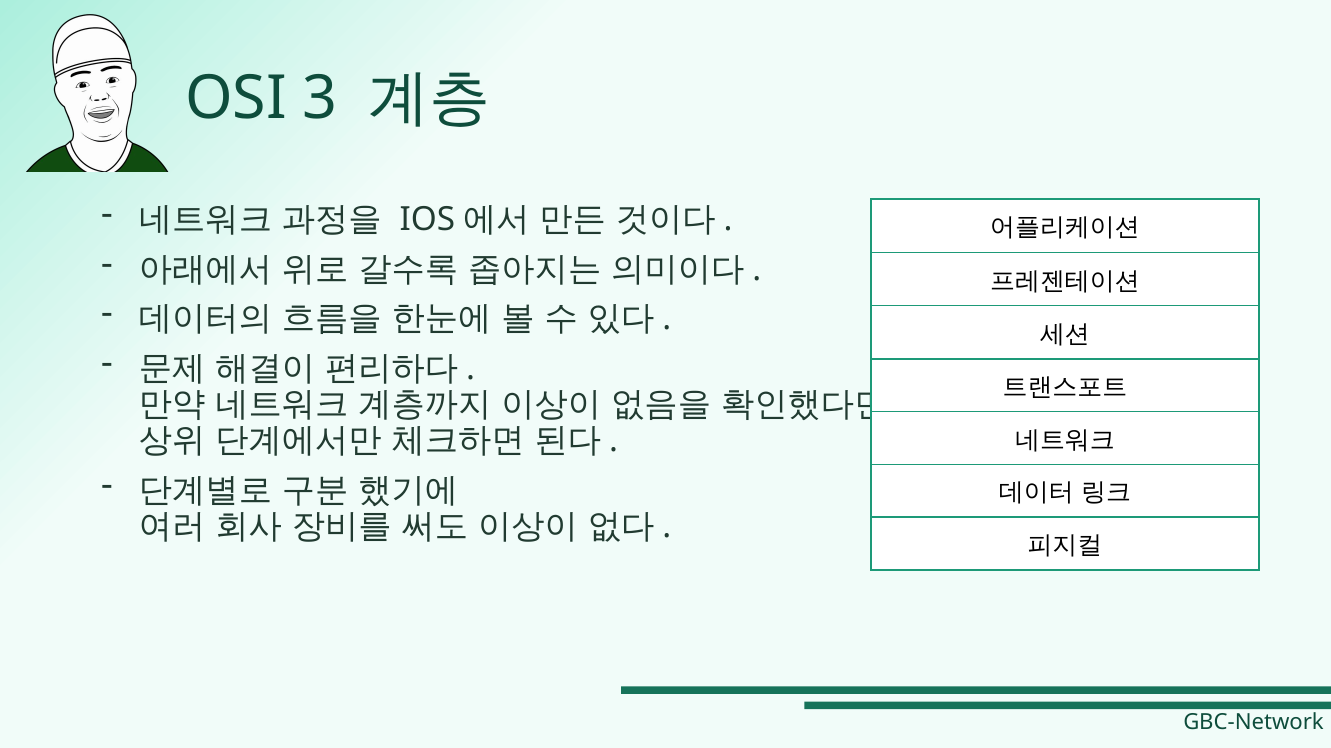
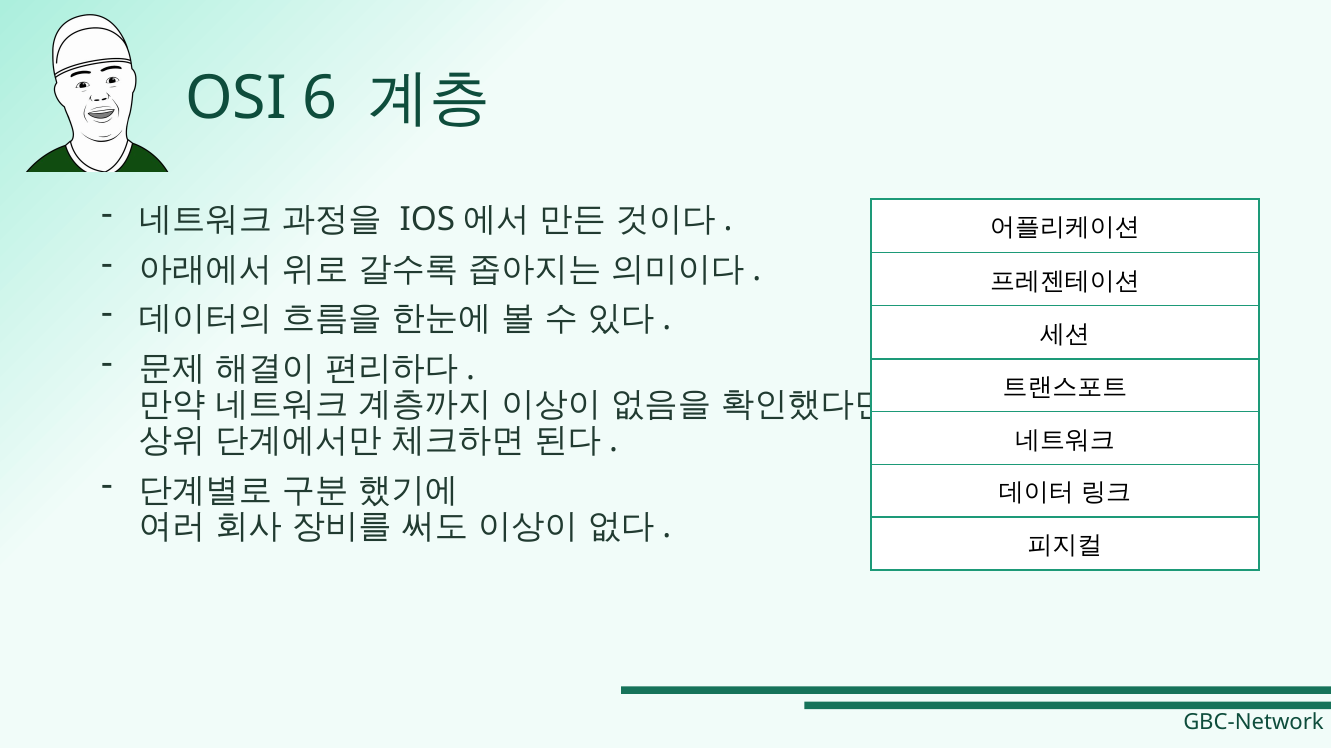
3: 3 -> 6
